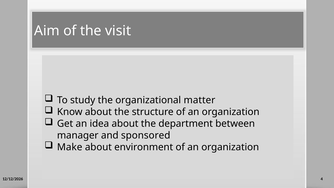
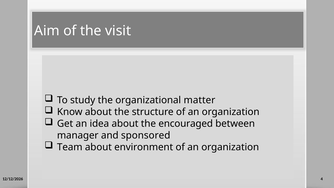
department: department -> encouraged
Make: Make -> Team
